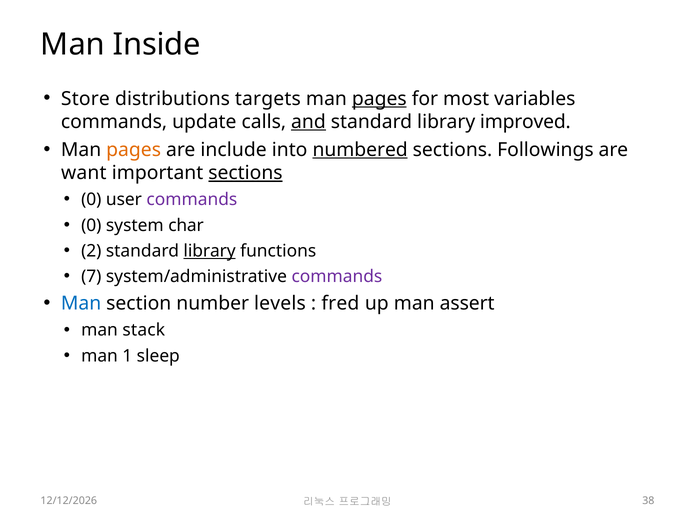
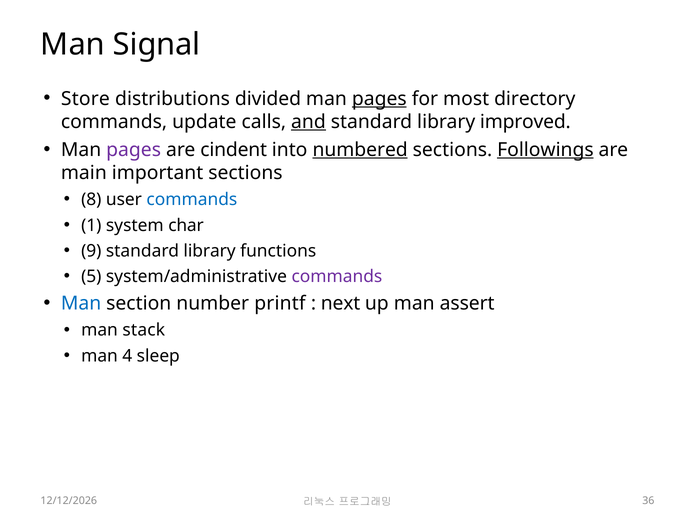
Inside: Inside -> Signal
targets: targets -> divided
variables: variables -> directory
pages at (134, 150) colour: orange -> purple
include: include -> cindent
Followings underline: none -> present
want: want -> main
sections at (245, 173) underline: present -> none
0 at (91, 200): 0 -> 8
commands at (192, 200) colour: purple -> blue
0 at (91, 225): 0 -> 1
2: 2 -> 9
library at (210, 251) underline: present -> none
7: 7 -> 5
levels: levels -> printf
fred: fred -> next
1: 1 -> 4
38: 38 -> 36
